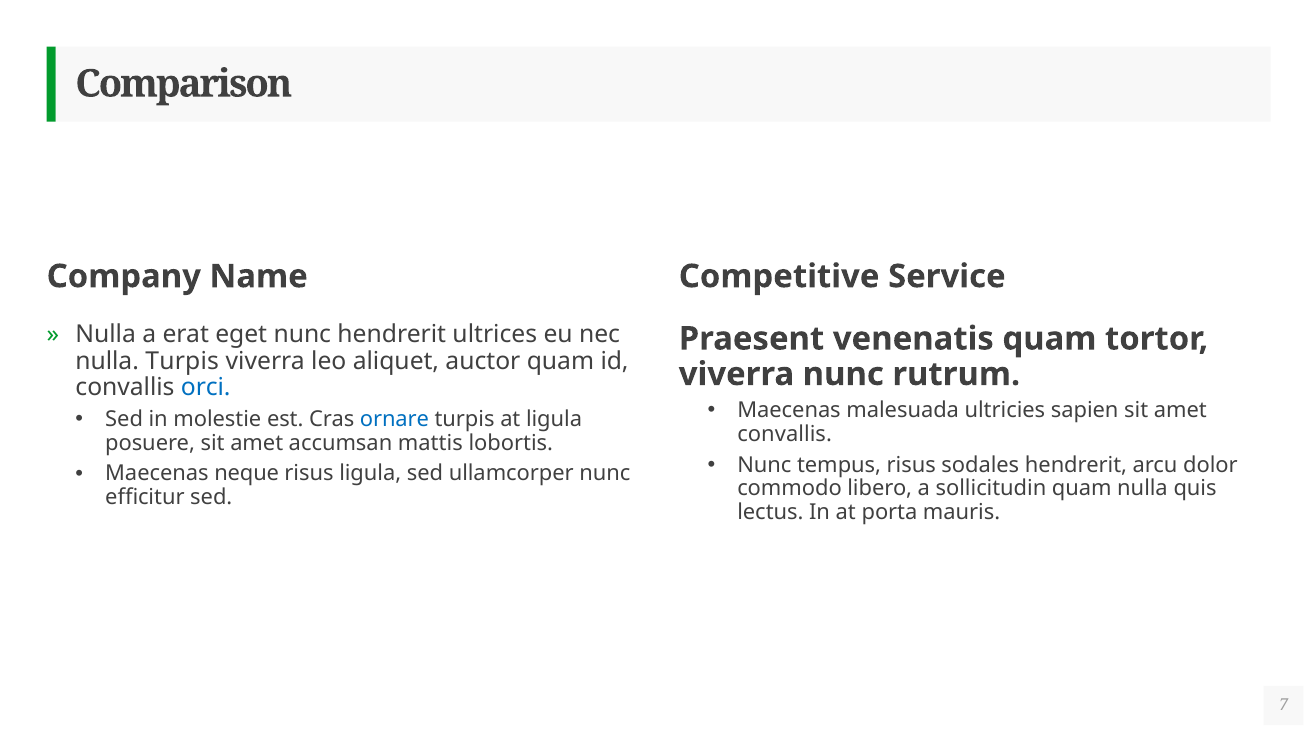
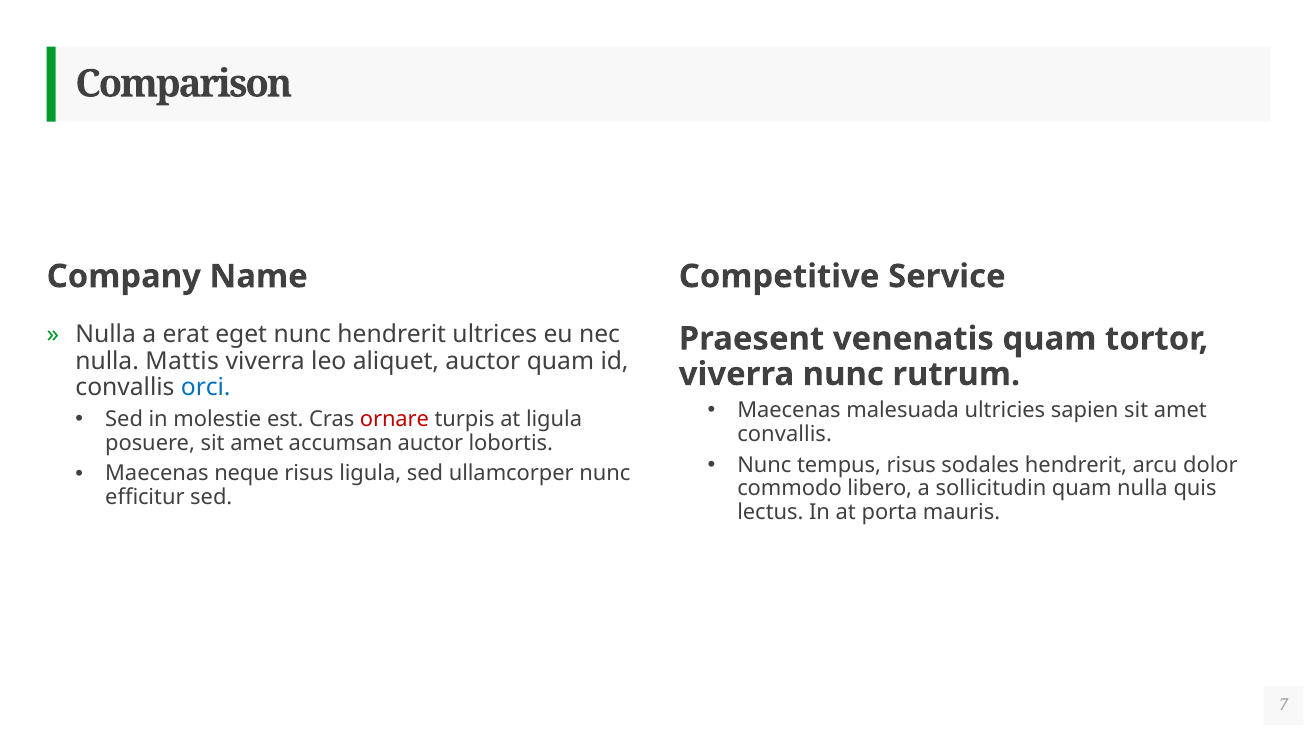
nulla Turpis: Turpis -> Mattis
ornare colour: blue -> red
accumsan mattis: mattis -> auctor
